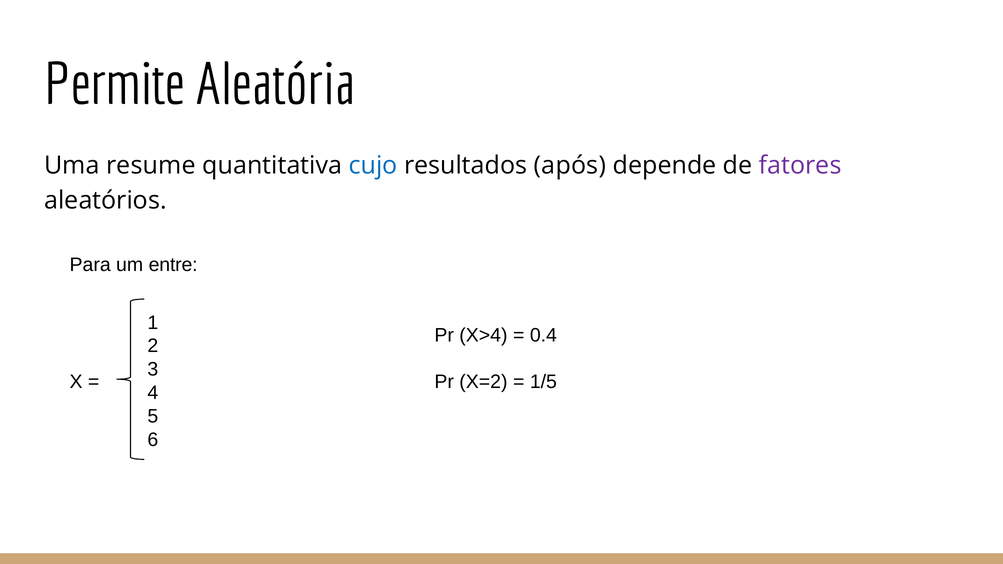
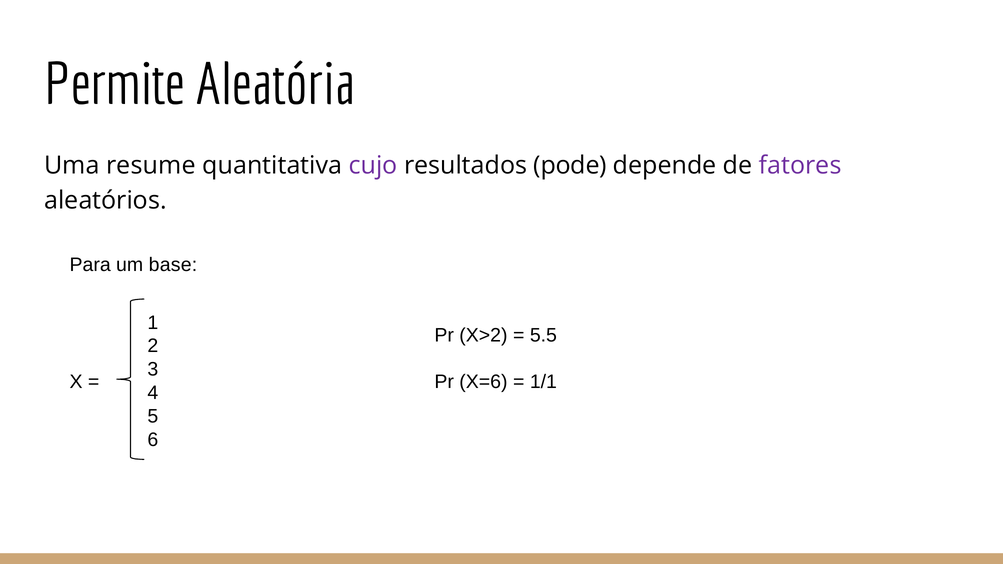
cujo colour: blue -> purple
após: após -> pode
entre: entre -> base
X>4: X>4 -> X>2
0.4: 0.4 -> 5.5
X=2: X=2 -> X=6
1/5: 1/5 -> 1/1
